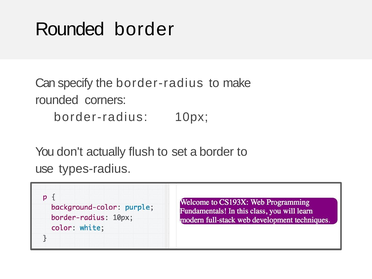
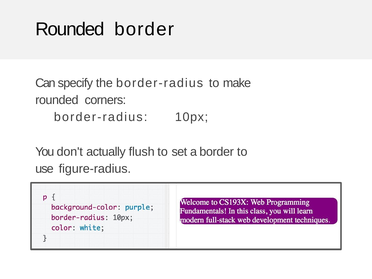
types-radius: types-radius -> figure-radius
